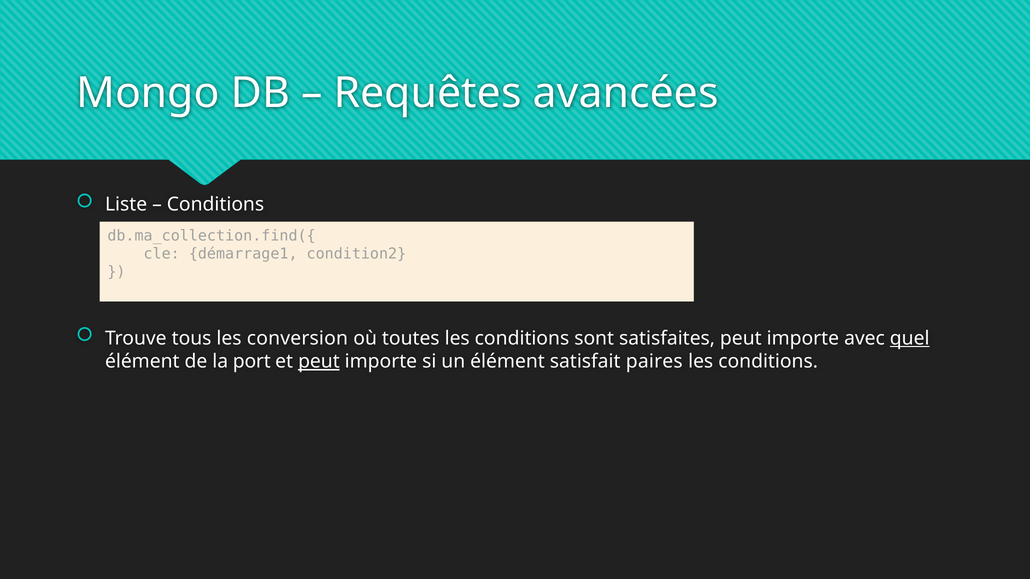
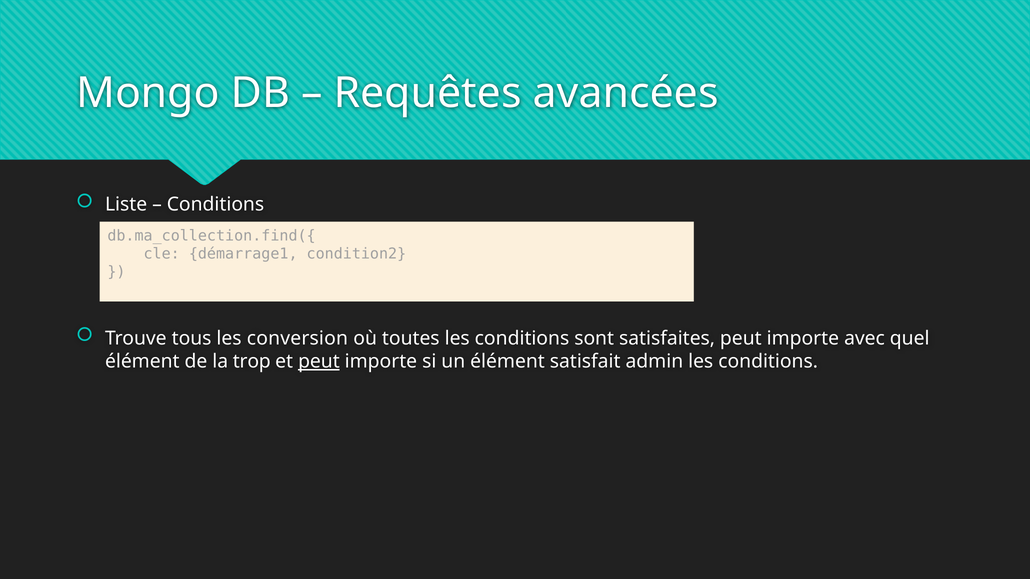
quel underline: present -> none
port: port -> trop
paires: paires -> admin
